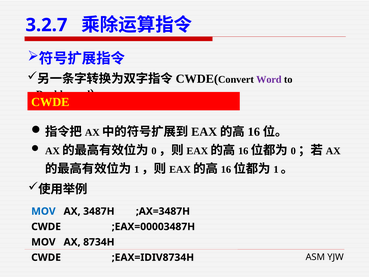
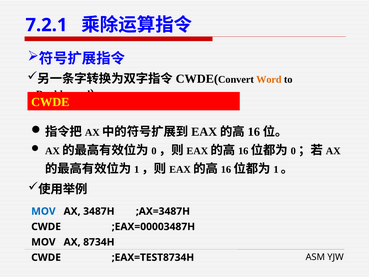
3.2.7: 3.2.7 -> 7.2.1
Word colour: purple -> orange
;EAX=IDIV8734H: ;EAX=IDIV8734H -> ;EAX=TEST8734H
